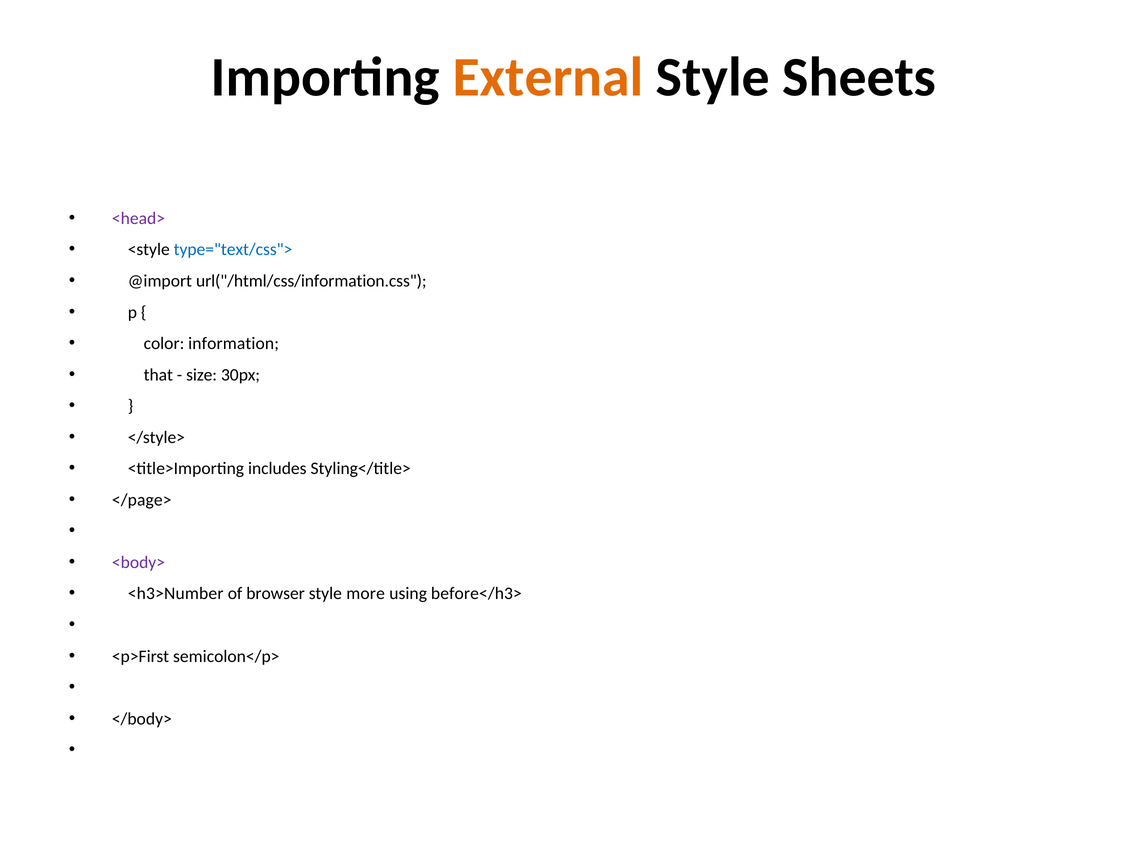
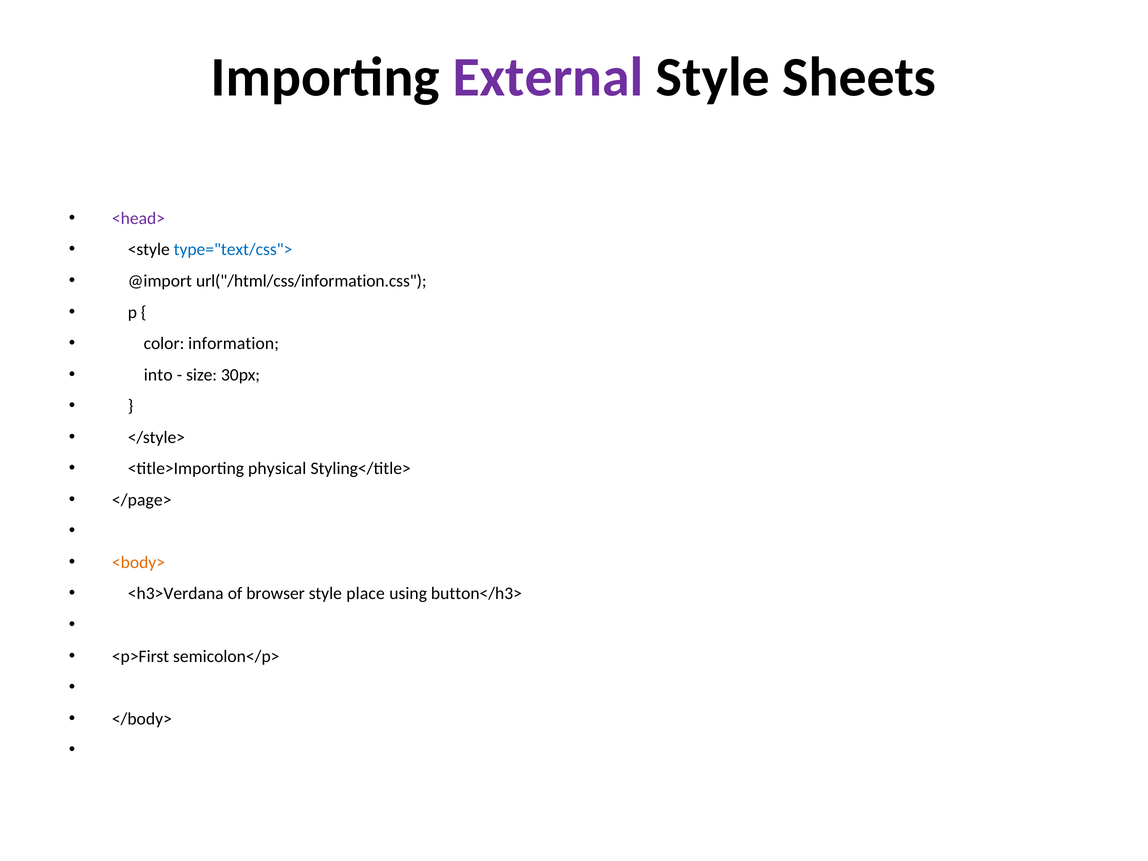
External colour: orange -> purple
that: that -> into
includes: includes -> physical
<body> colour: purple -> orange
<h3>Number: <h3>Number -> <h3>Verdana
more: more -> place
before</h3>: before</h3> -> button</h3>
